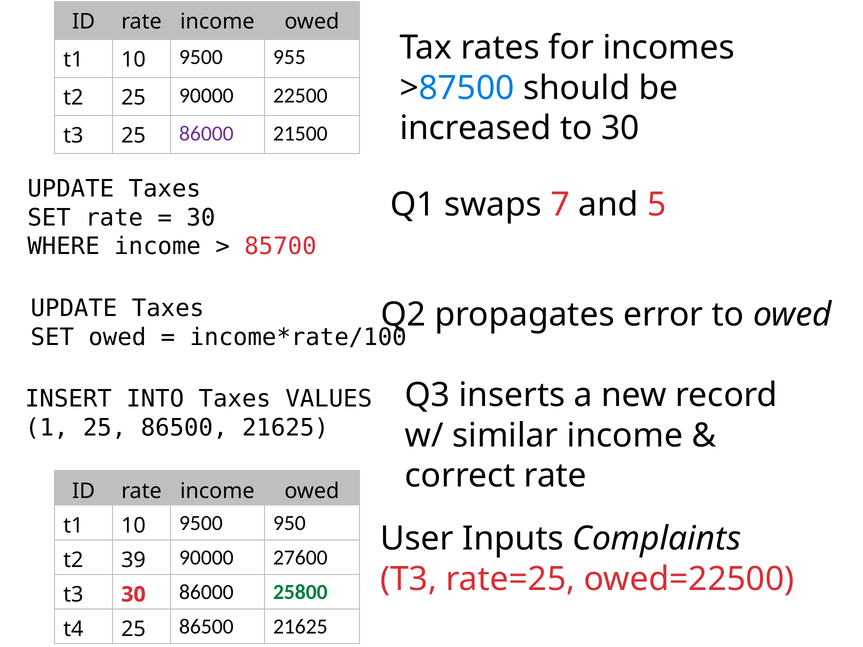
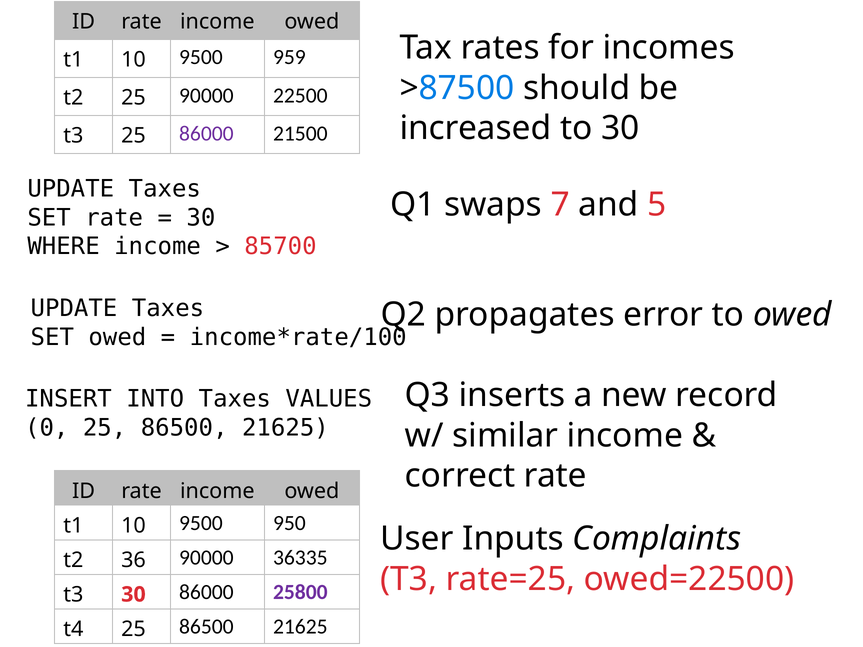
955: 955 -> 959
1: 1 -> 0
39: 39 -> 36
27600: 27600 -> 36335
25800 colour: green -> purple
